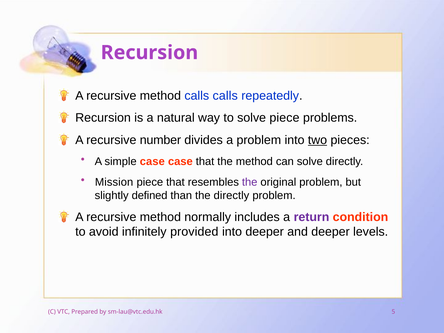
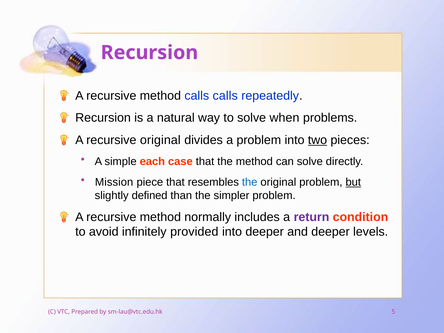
solve piece: piece -> when
recursive number: number -> original
simple case: case -> each
the at (250, 182) colour: purple -> blue
but underline: none -> present
the directly: directly -> simpler
